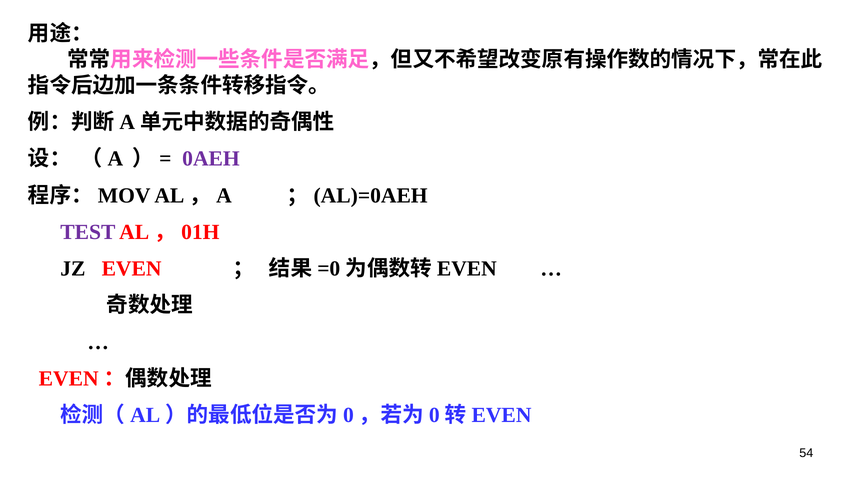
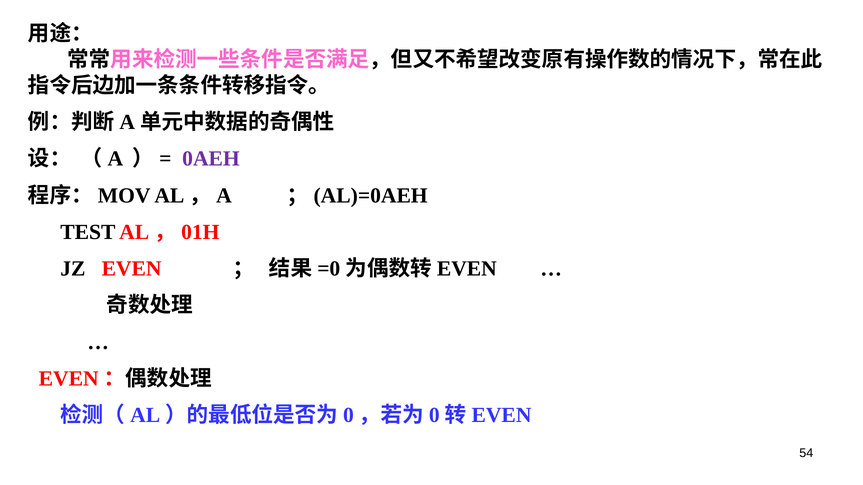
TEST colour: purple -> black
